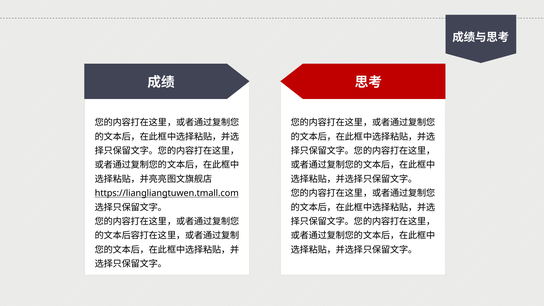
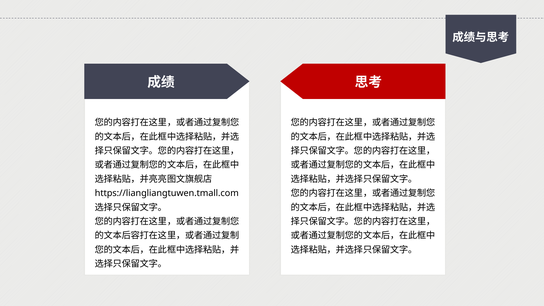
https://liangliangtuwen.tmall.com underline: present -> none
